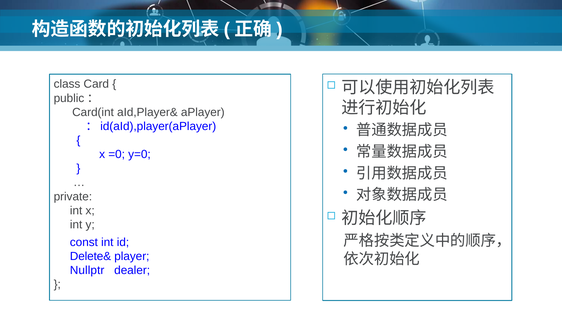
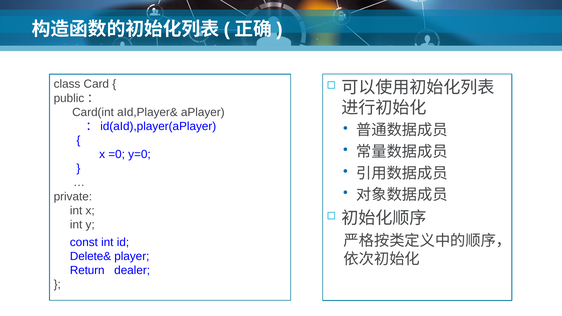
Nullptr: Nullptr -> Return
